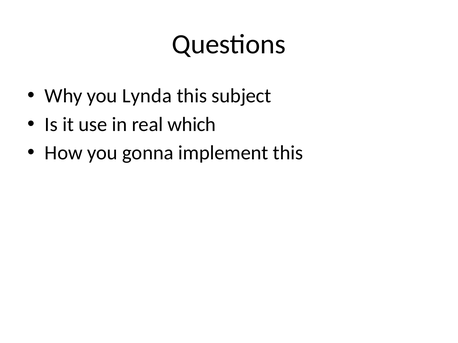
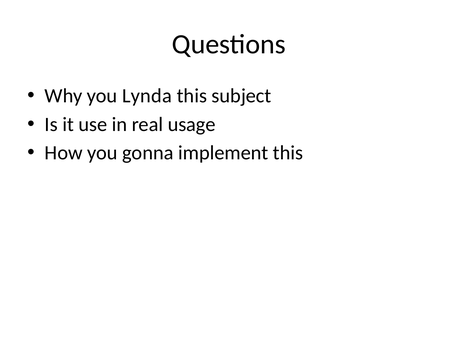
which: which -> usage
